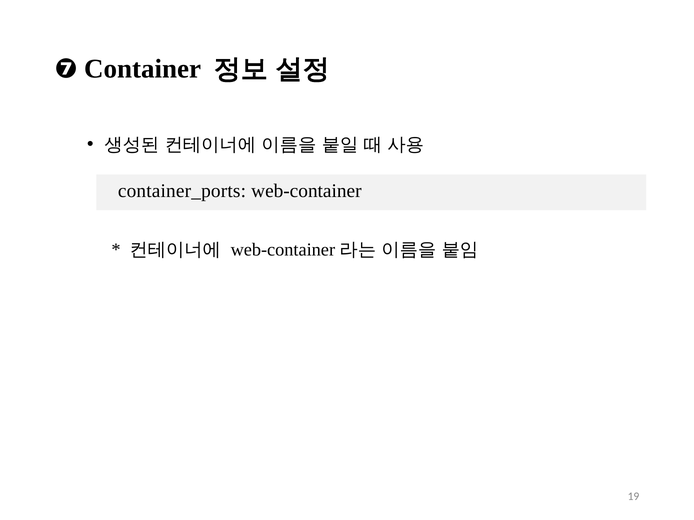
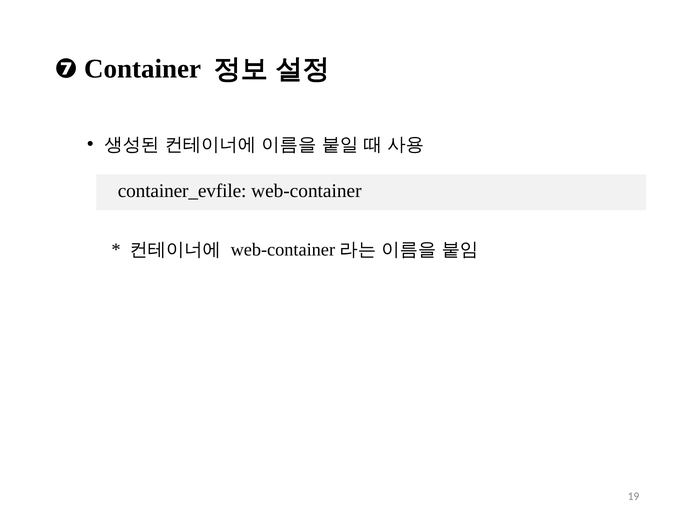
container_ports: container_ports -> container_evfile
